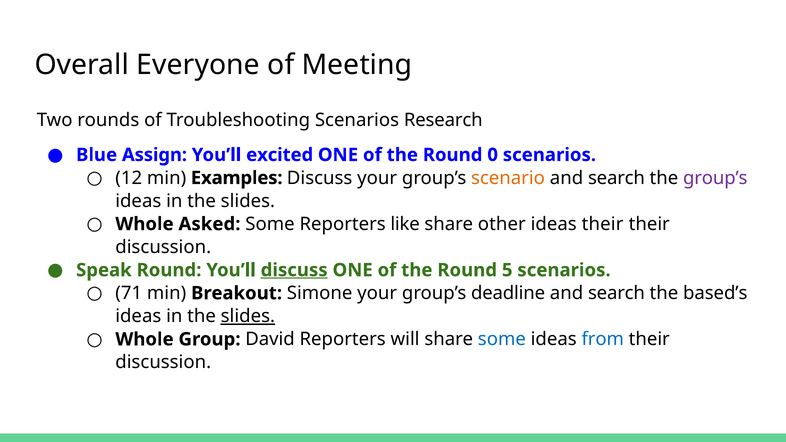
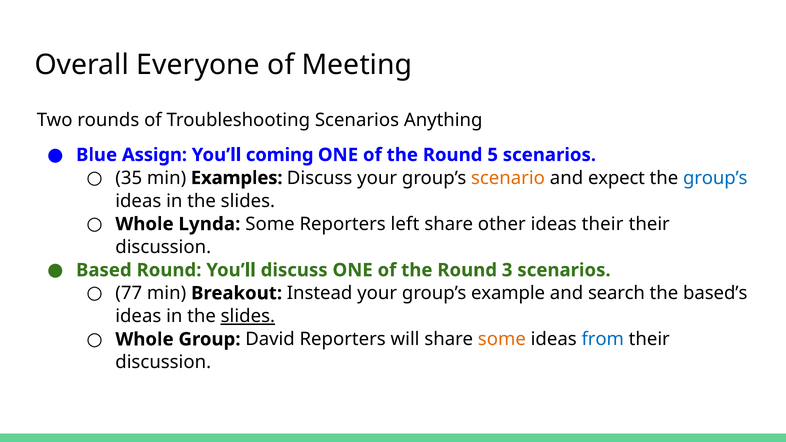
Research: Research -> Anything
excited: excited -> coming
0: 0 -> 5
12: 12 -> 35
search at (616, 178): search -> expect
group’s at (715, 178) colour: purple -> blue
Asked: Asked -> Lynda
like: like -> left
Speak: Speak -> Based
discuss at (294, 270) underline: present -> none
5: 5 -> 3
71: 71 -> 77
Simone: Simone -> Instead
deadline: deadline -> example
some at (502, 339) colour: blue -> orange
